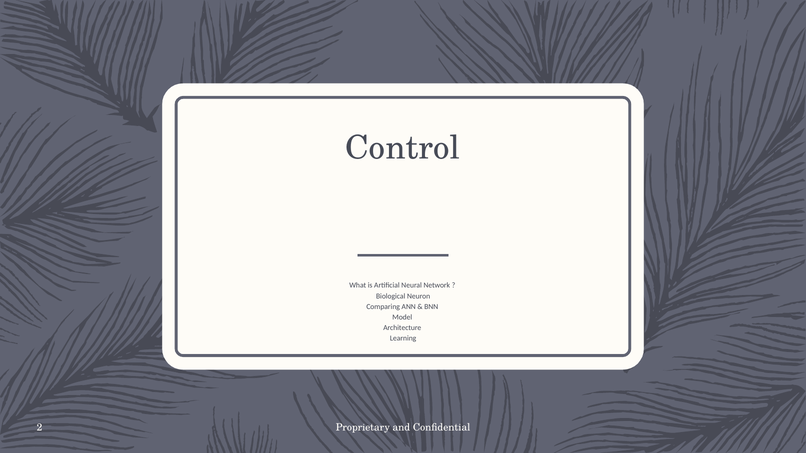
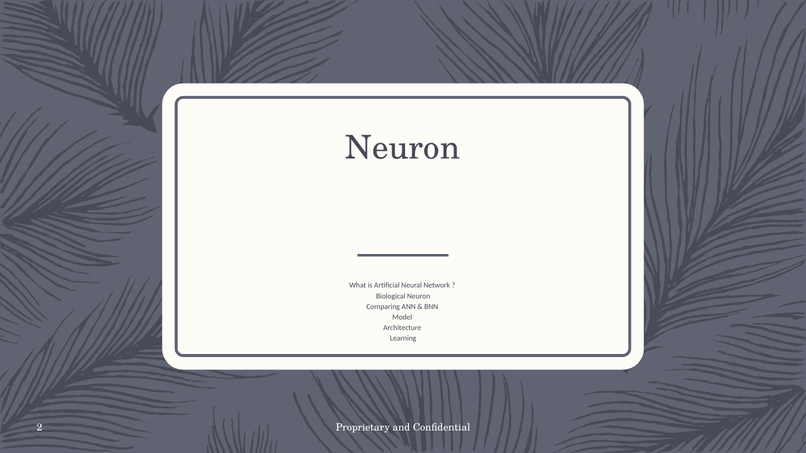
Control at (403, 148): Control -> Neuron
